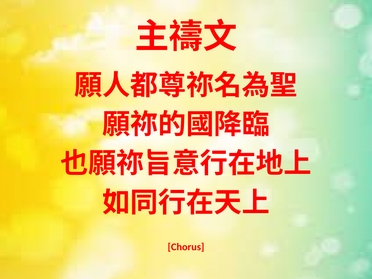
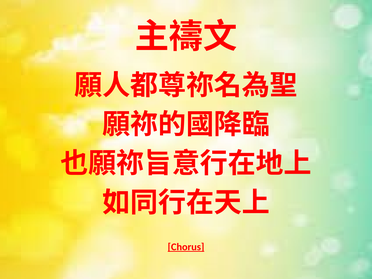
Chorus underline: none -> present
